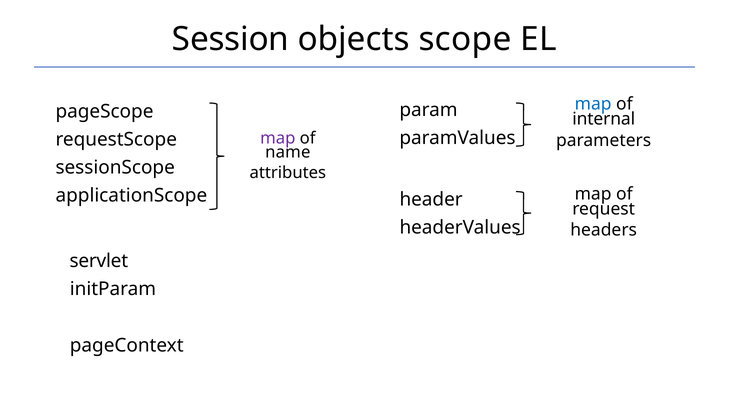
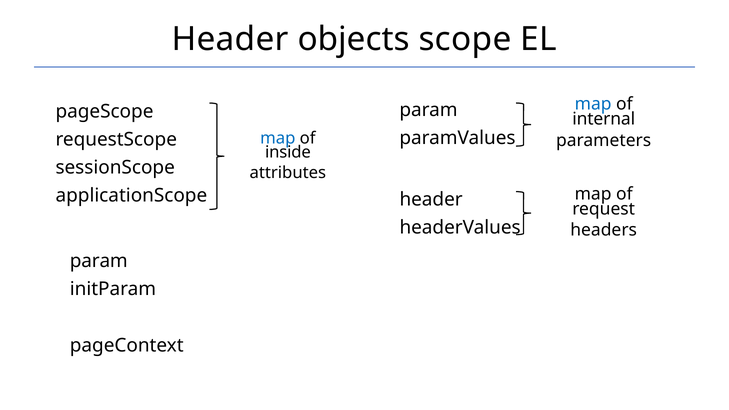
Session at (231, 39): Session -> Header
map at (278, 138) colour: purple -> blue
name: name -> inside
servlet at (99, 261): servlet -> param
